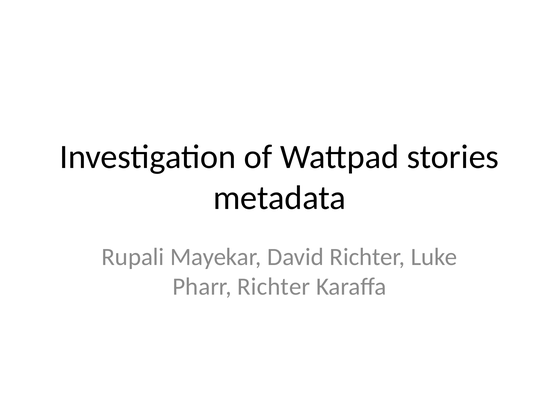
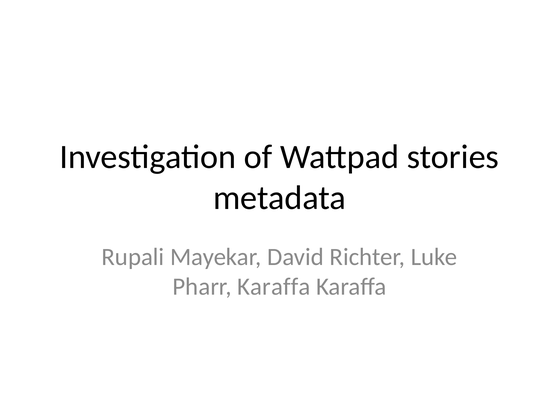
Pharr Richter: Richter -> Karaffa
